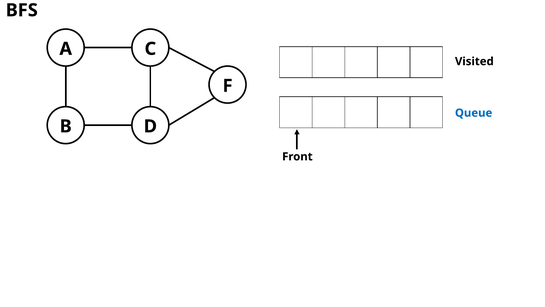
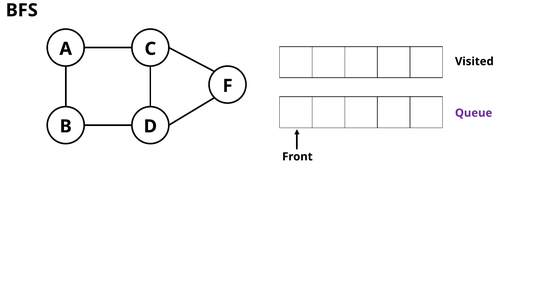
Queue colour: blue -> purple
